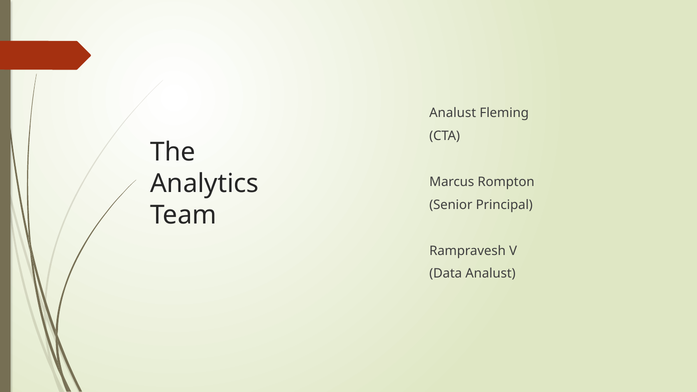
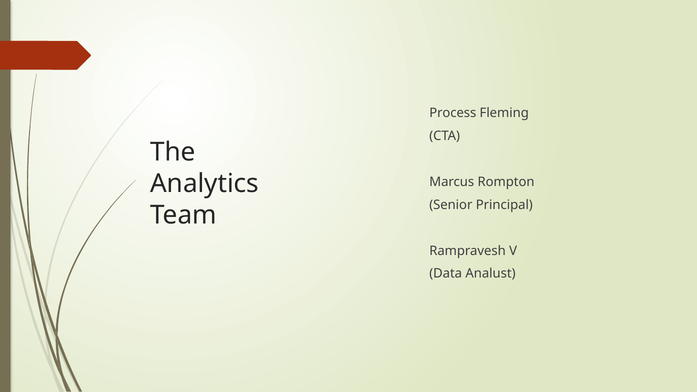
Analust at (453, 113): Analust -> Process
